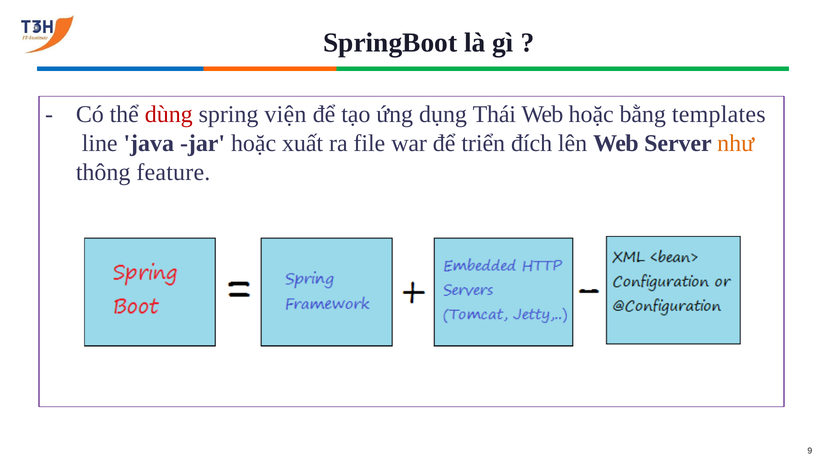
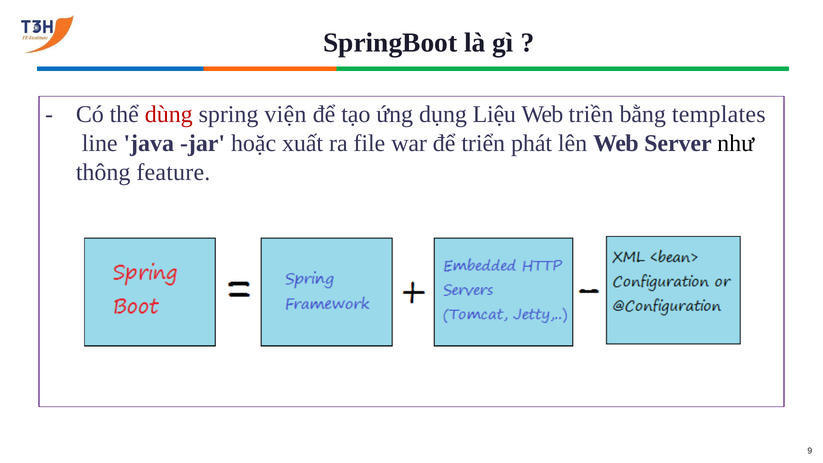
Thái: Thái -> Liệu
Web hoặc: hoặc -> triền
đích: đích -> phát
như colour: orange -> black
